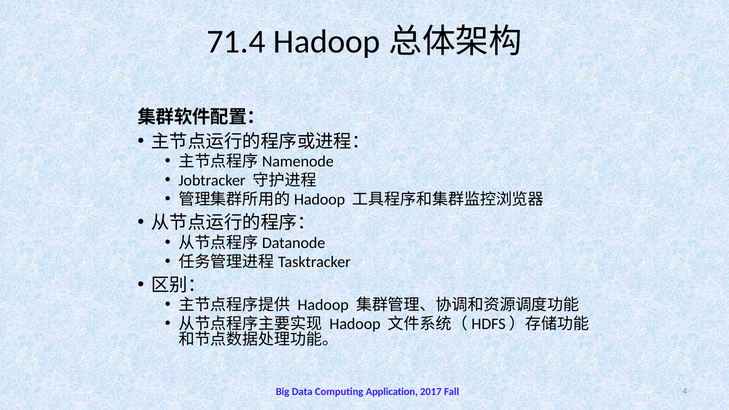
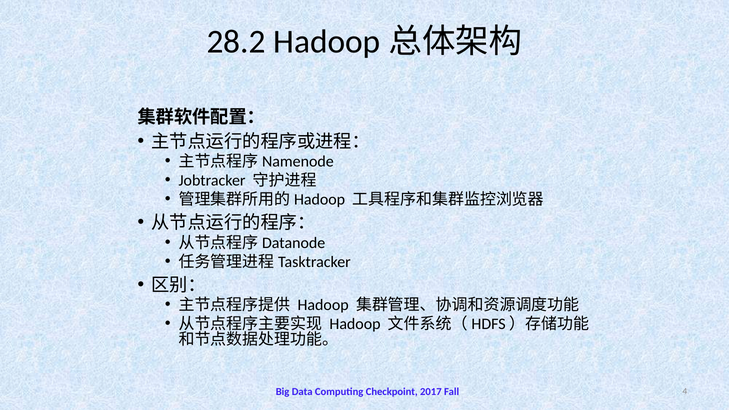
71.4: 71.4 -> 28.2
Application: Application -> Checkpoint
